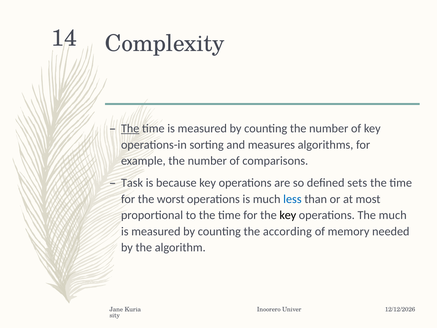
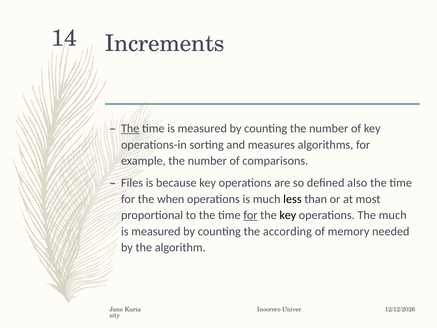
Complexity: Complexity -> Increments
Task: Task -> Files
sets: sets -> also
worst: worst -> when
less colour: blue -> black
for at (250, 215) underline: none -> present
